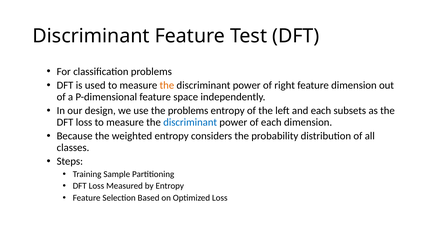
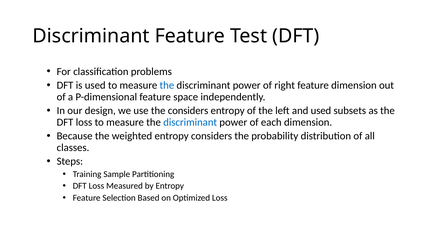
the at (167, 85) colour: orange -> blue
the problems: problems -> considers
and each: each -> used
